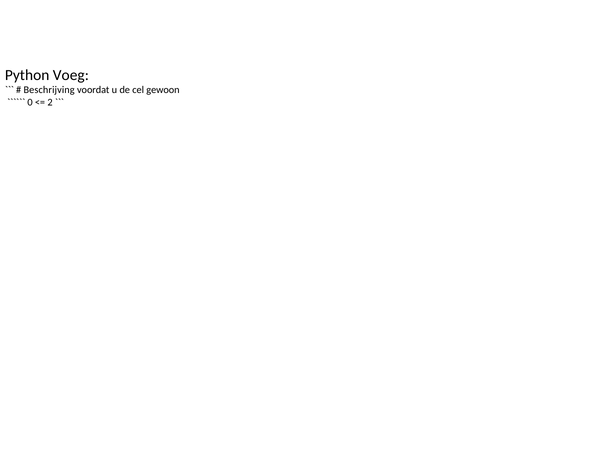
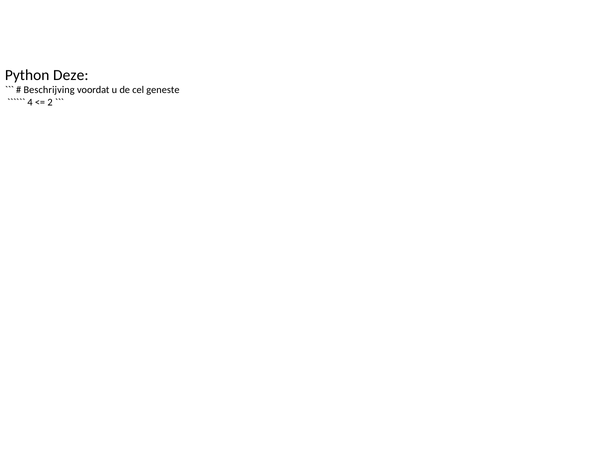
Voeg: Voeg -> Deze
gewoon: gewoon -> geneste
0: 0 -> 4
